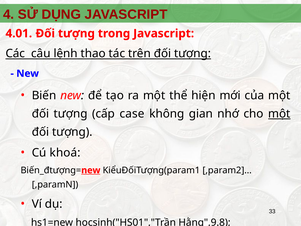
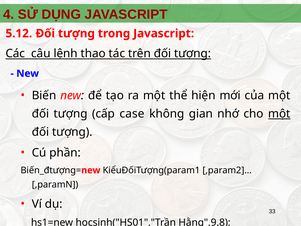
4.01: 4.01 -> 5.12
khoá: khoá -> phần
new at (91, 170) underline: present -> none
